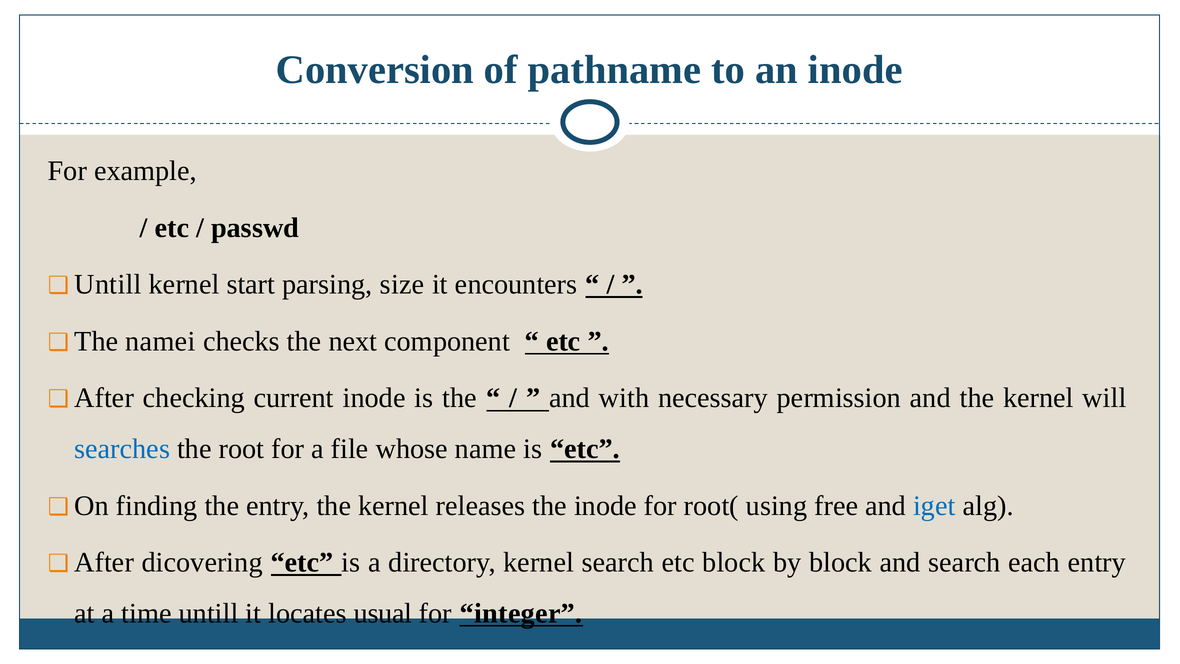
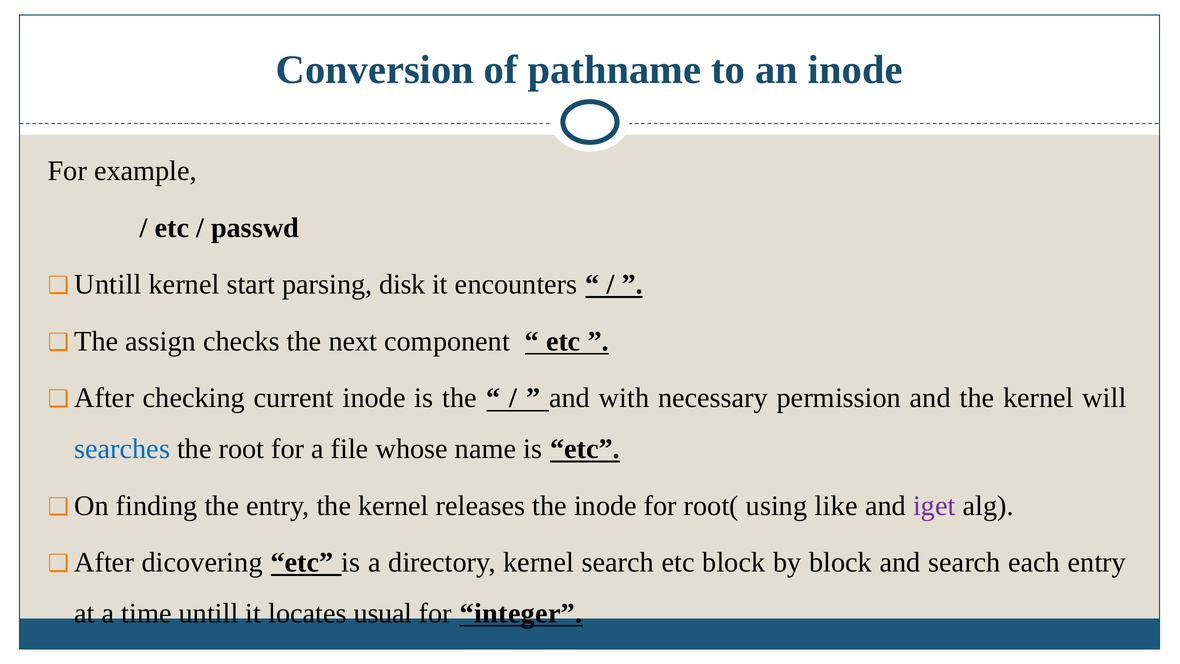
size: size -> disk
namei: namei -> assign
free: free -> like
iget colour: blue -> purple
